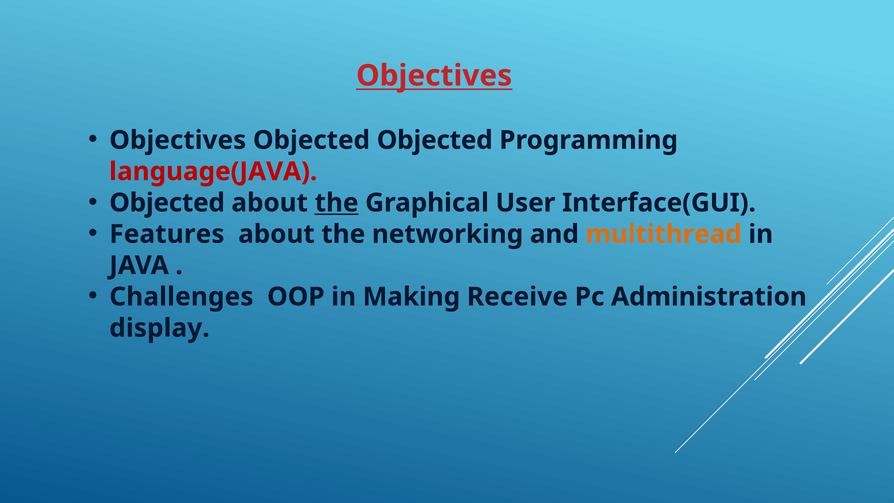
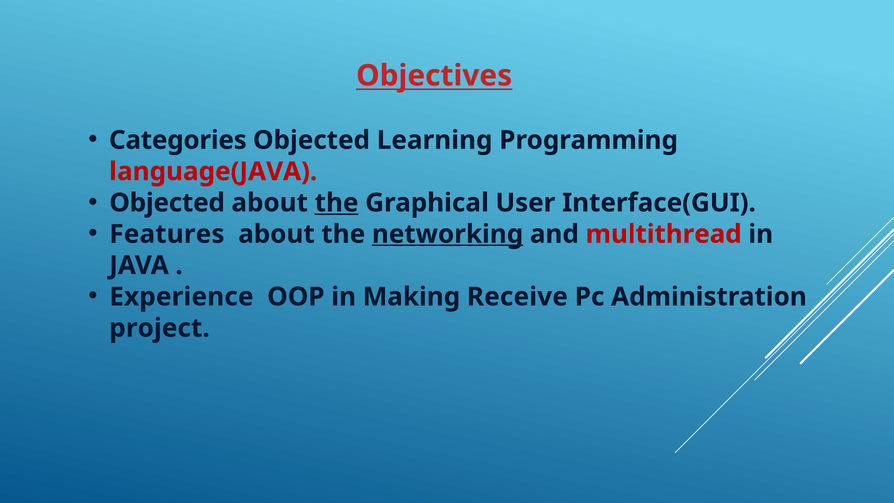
Objectives at (178, 140): Objectives -> Categories
Objected Objected: Objected -> Learning
networking underline: none -> present
multithread colour: orange -> red
Challenges: Challenges -> Experience
display: display -> project
